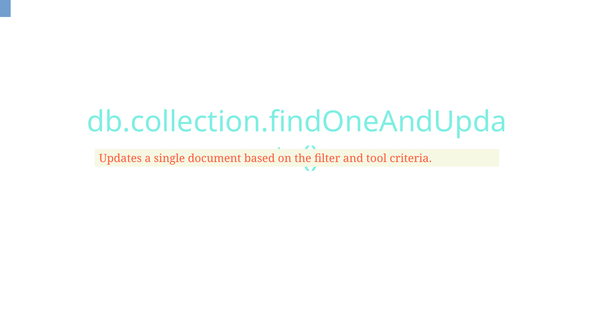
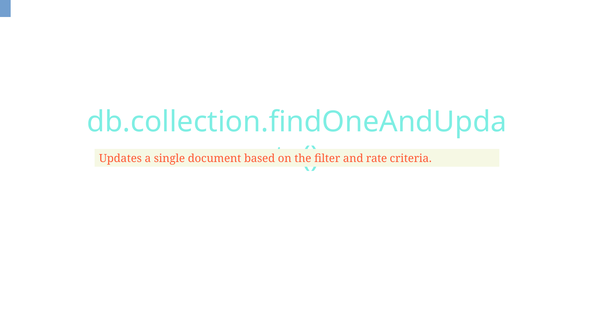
tool: tool -> rate
